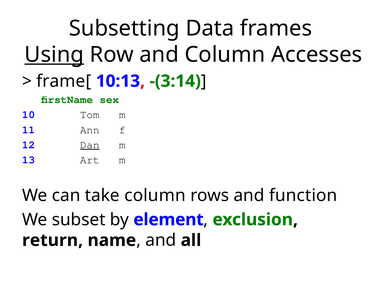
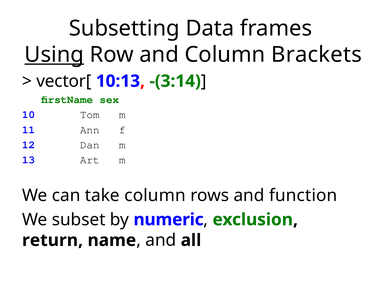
Accesses: Accesses -> Brackets
frame[: frame[ -> vector[
Dan underline: present -> none
element: element -> numeric
